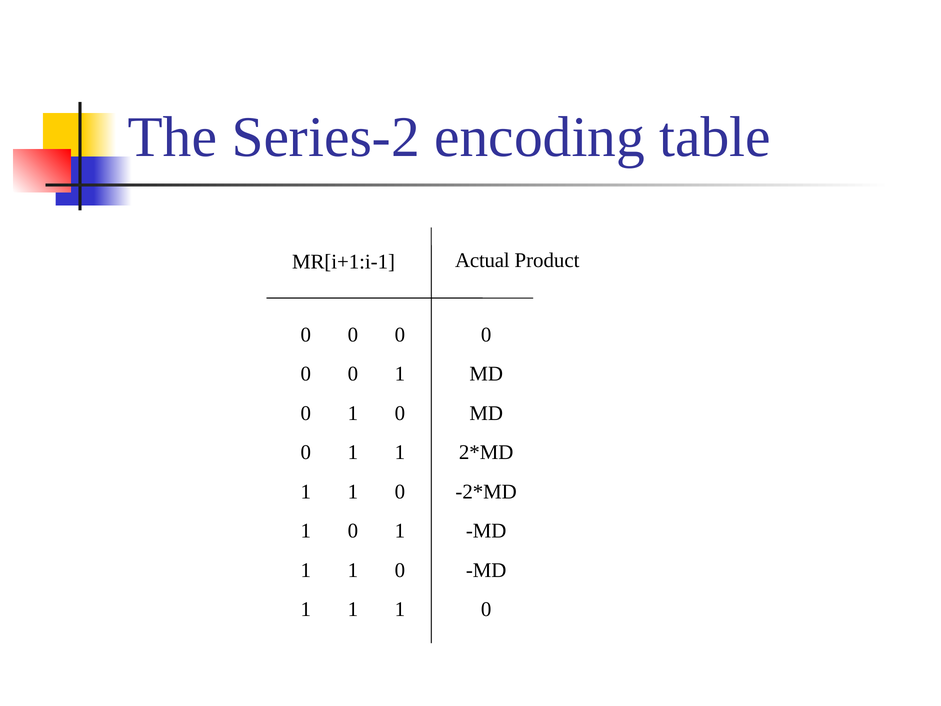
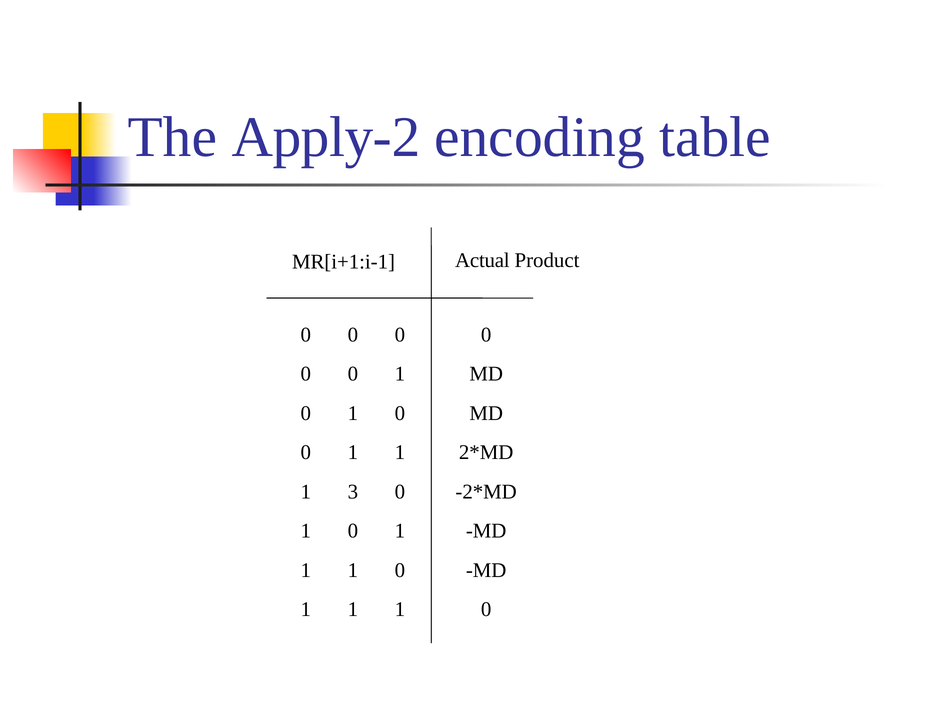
Series-2: Series-2 -> Apply-2
1 at (353, 492): 1 -> 3
